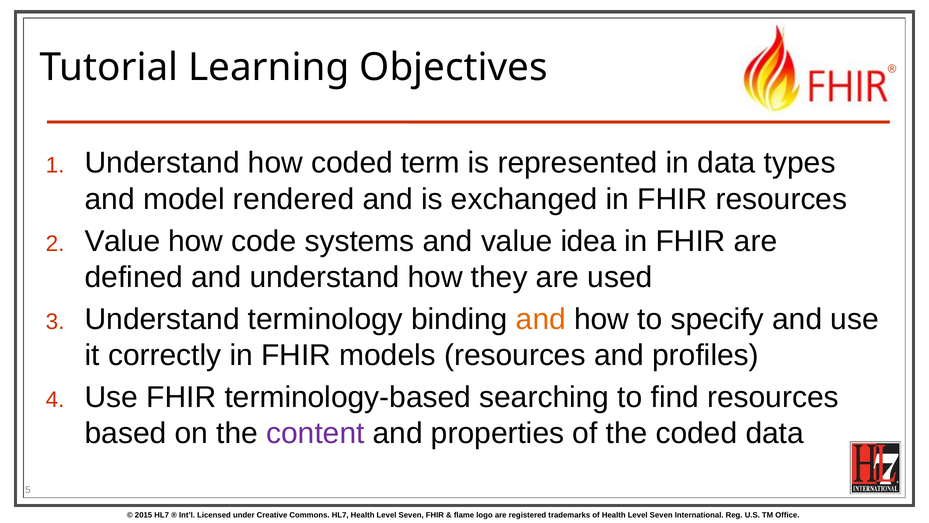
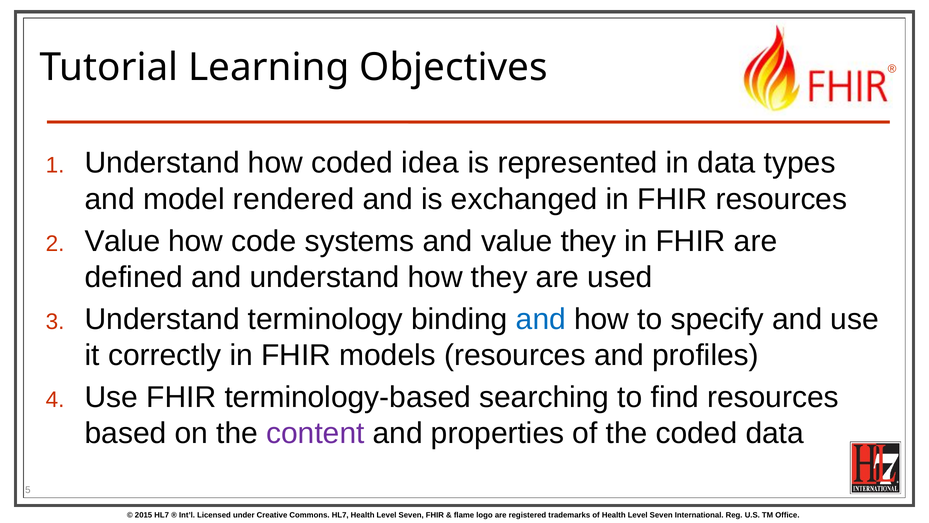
term: term -> idea
value idea: idea -> they
and at (541, 319) colour: orange -> blue
